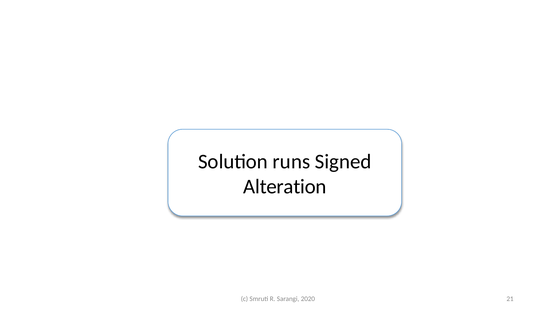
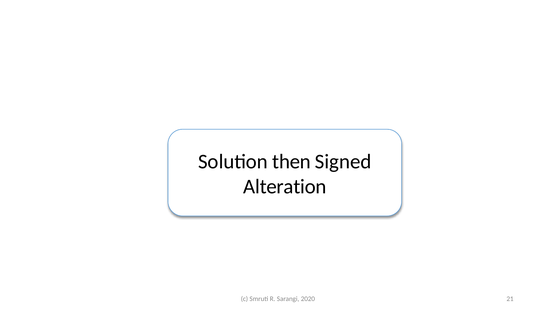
runs: runs -> then
